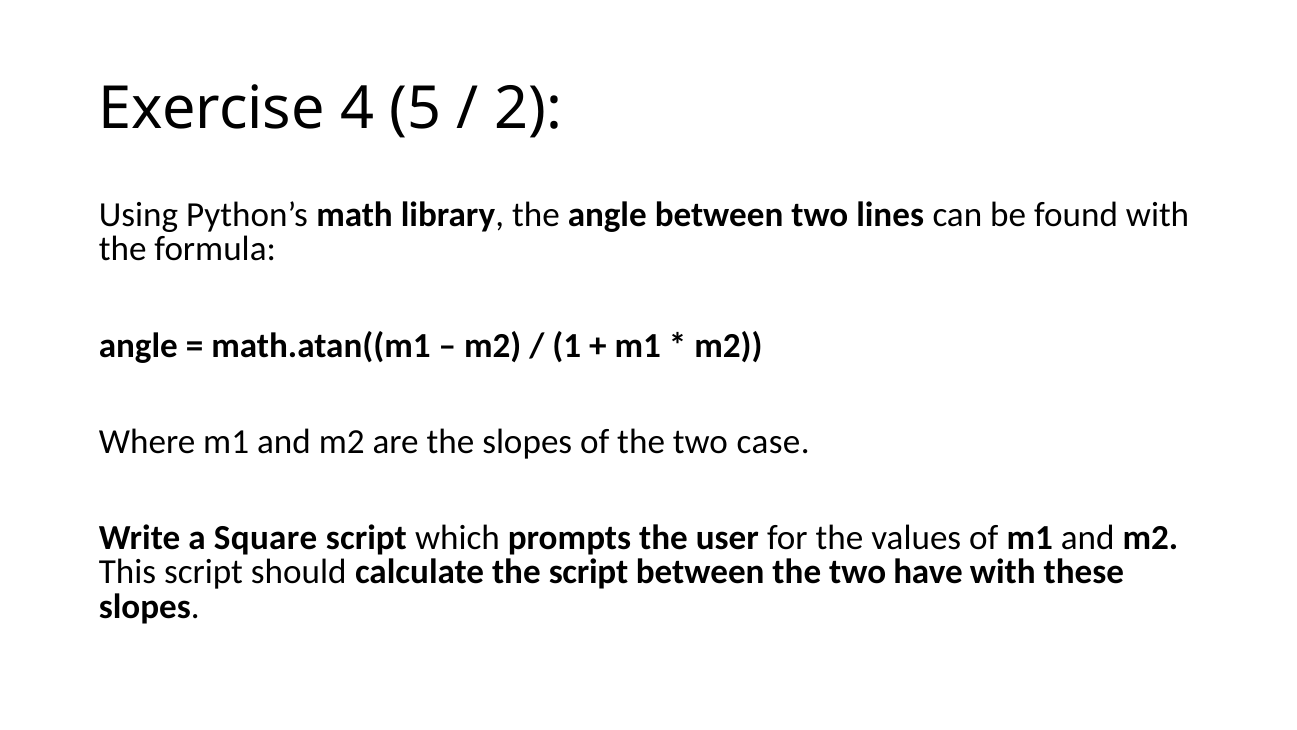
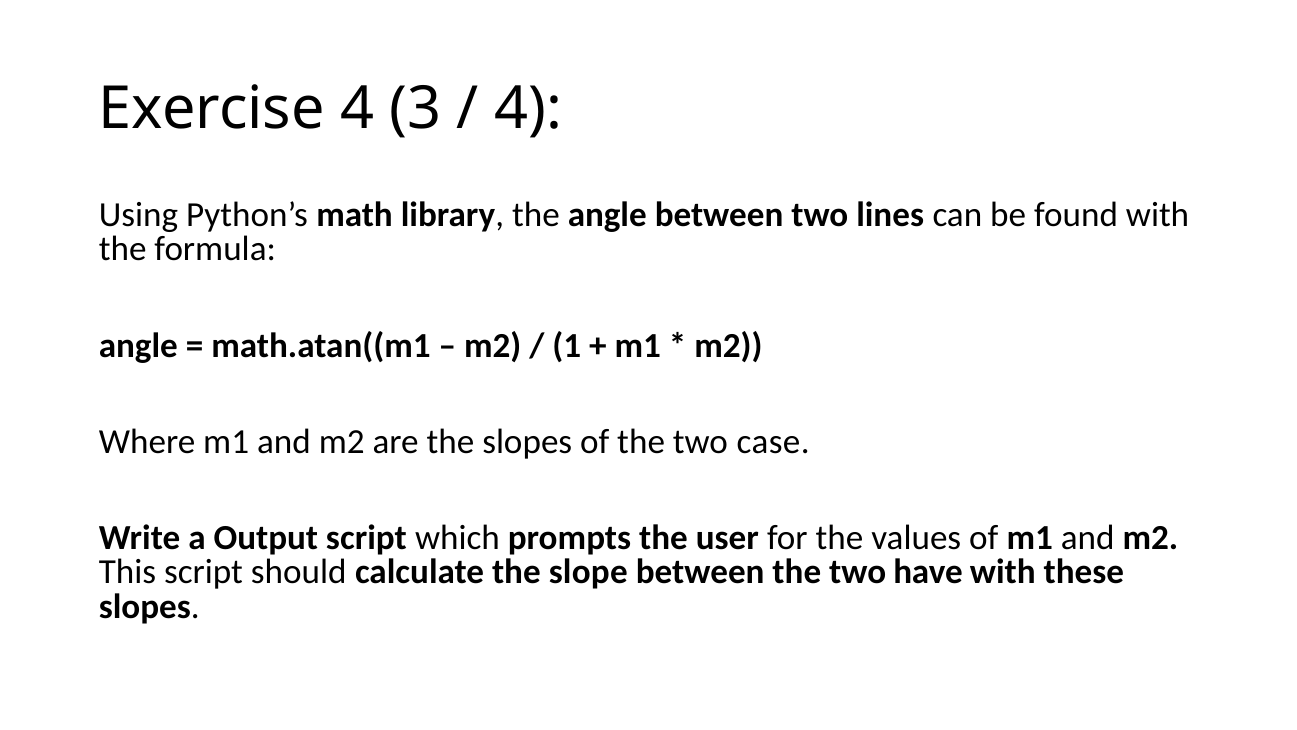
5: 5 -> 3
2 at (528, 109): 2 -> 4
Square: Square -> Output
the script: script -> slope
